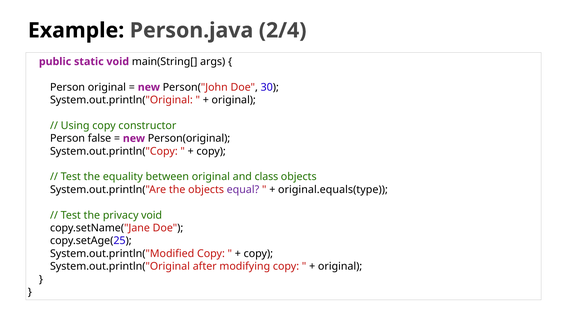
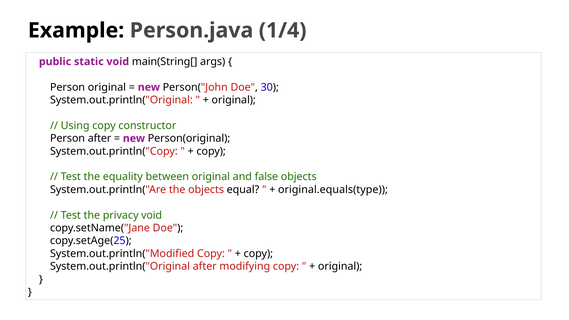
2/4: 2/4 -> 1/4
Person false: false -> after
class: class -> false
equal colour: purple -> black
